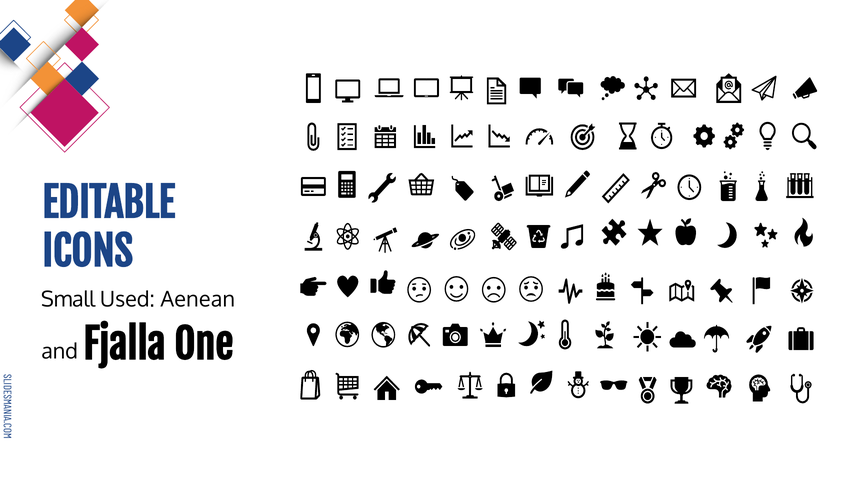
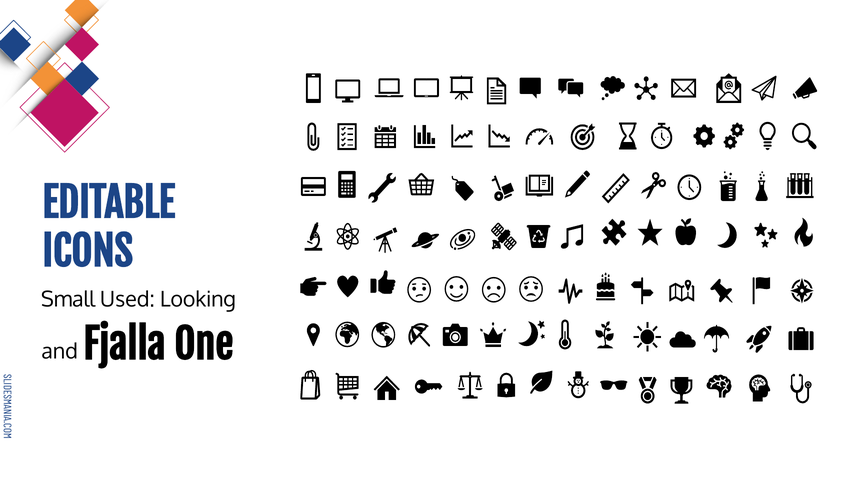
Aenean: Aenean -> Looking
